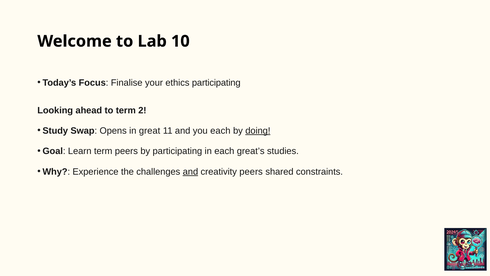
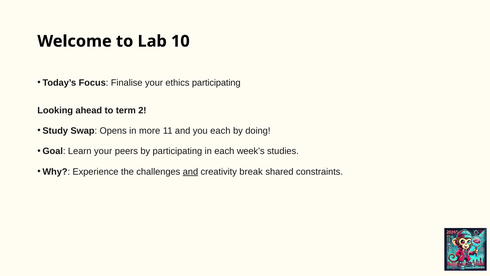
great: great -> more
doing underline: present -> none
Learn term: term -> your
great’s: great’s -> week’s
creativity peers: peers -> break
